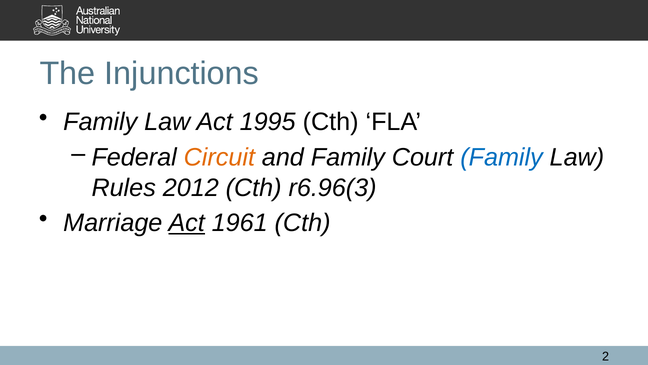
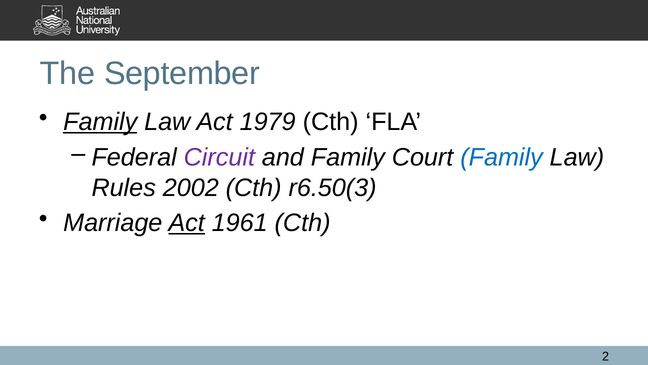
Injunctions: Injunctions -> September
Family at (100, 122) underline: none -> present
1995: 1995 -> 1979
Circuit colour: orange -> purple
2012: 2012 -> 2002
r6.96(3: r6.96(3 -> r6.50(3
